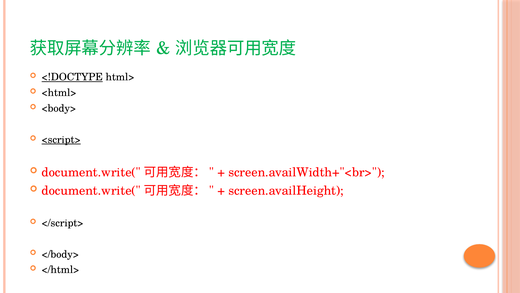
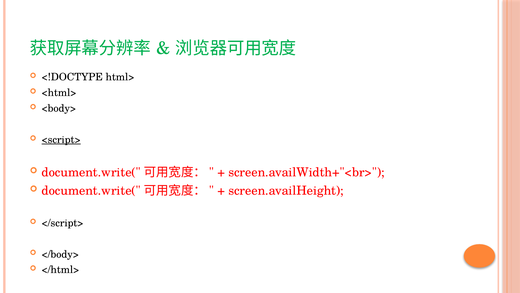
<!DOCTYPE underline: present -> none
